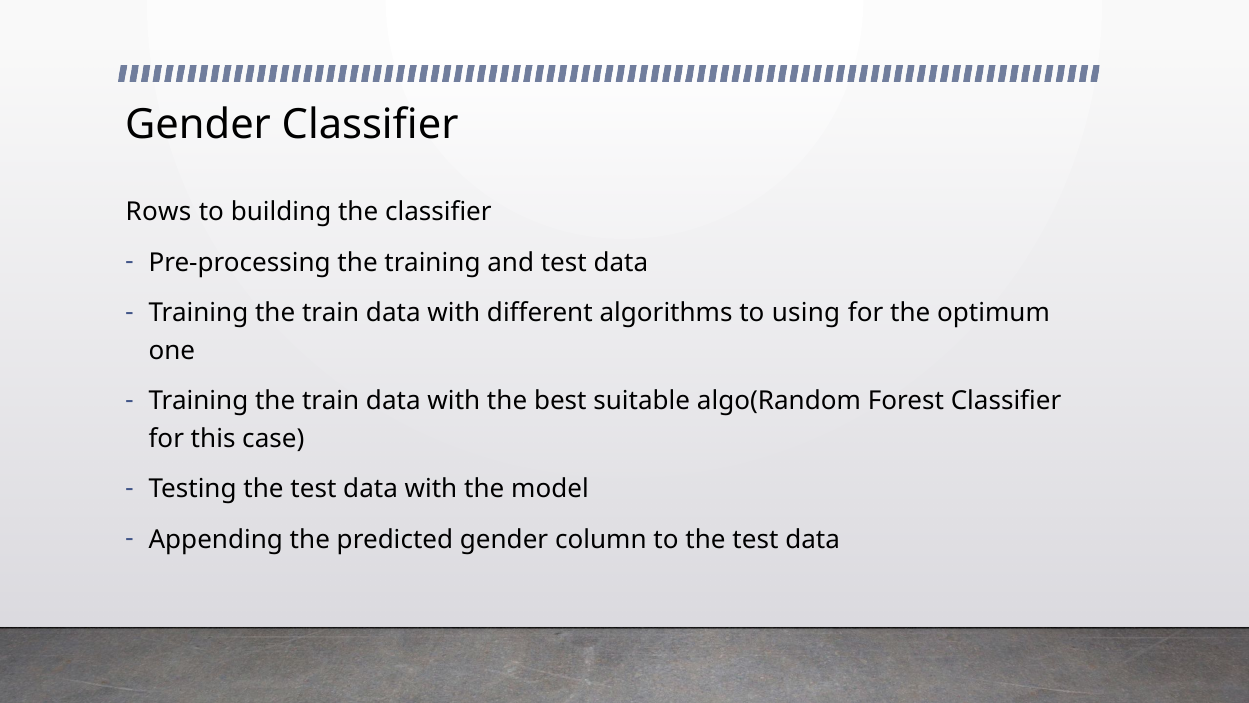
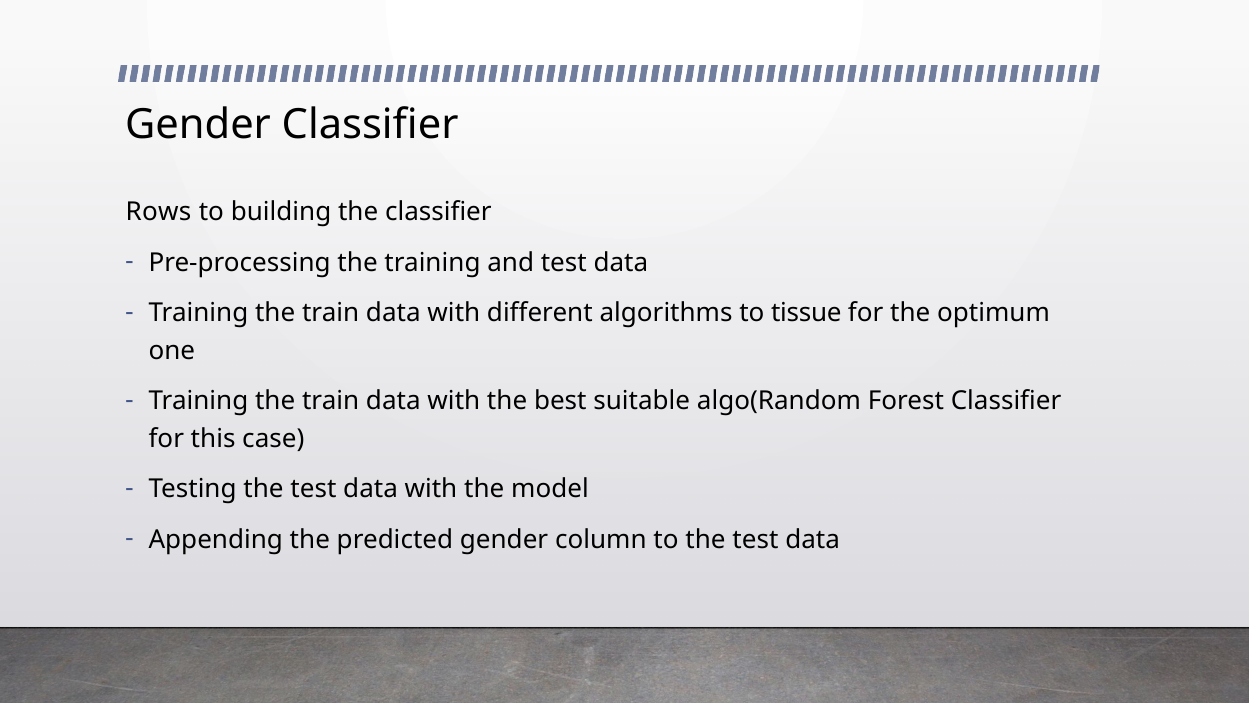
using: using -> tissue
